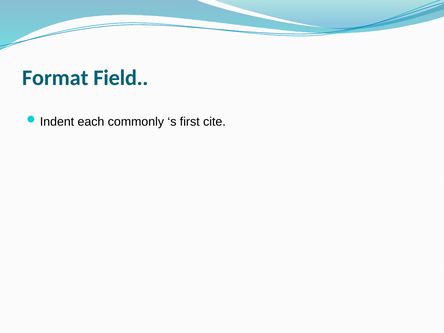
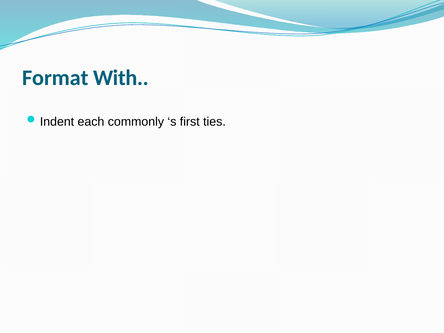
Field: Field -> With
cite: cite -> ties
